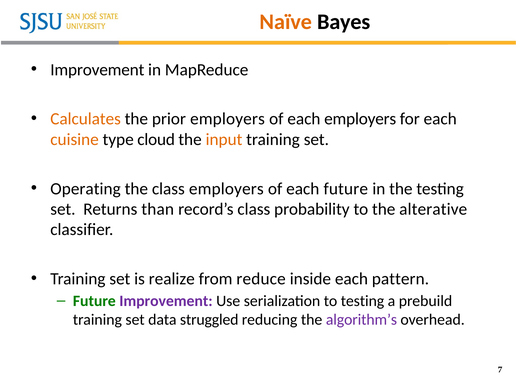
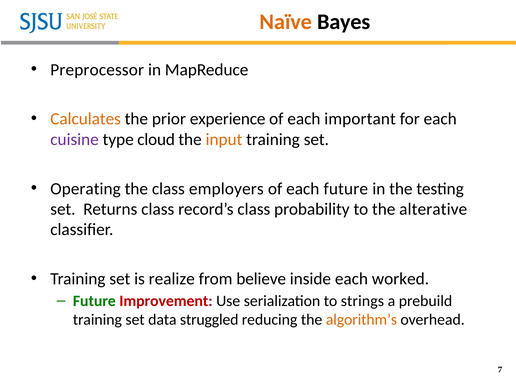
Improvement at (97, 70): Improvement -> Preprocessor
prior employers: employers -> experience
each employers: employers -> important
cuisine colour: orange -> purple
Returns than: than -> class
reduce: reduce -> believe
pattern: pattern -> worked
Improvement at (166, 301) colour: purple -> red
to testing: testing -> strings
algorithm’s colour: purple -> orange
